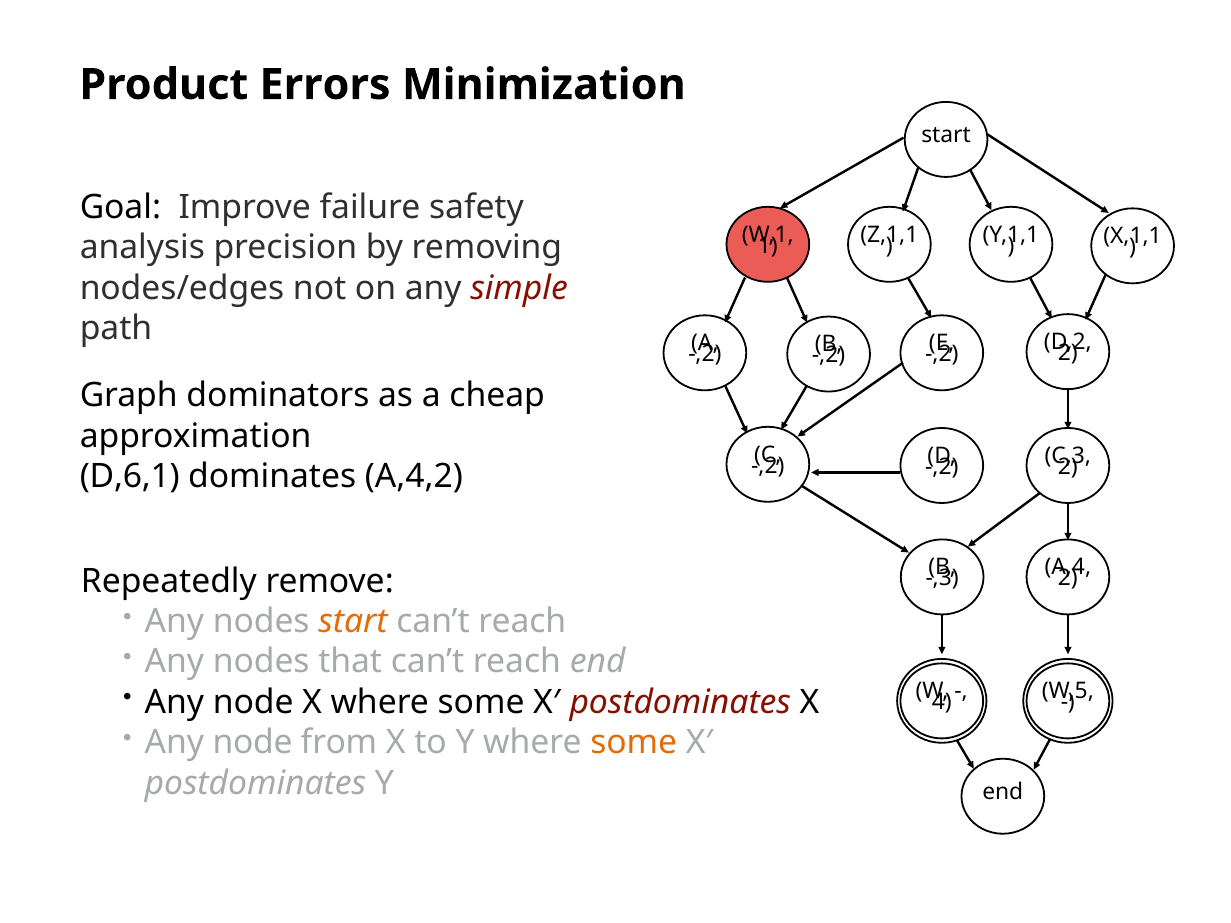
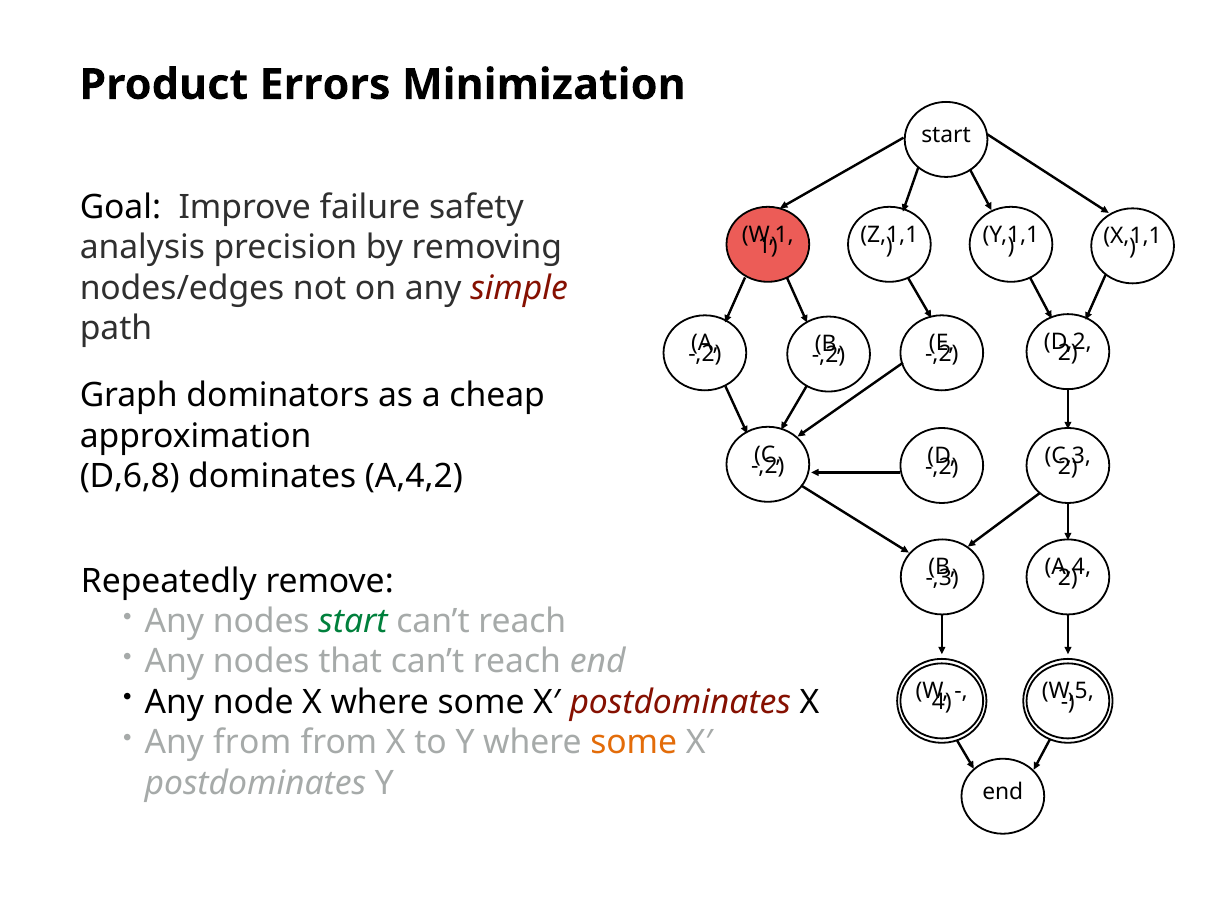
D,6,1: D,6,1 -> D,6,8
start at (353, 622) colour: orange -> green
node at (253, 743): node -> from
